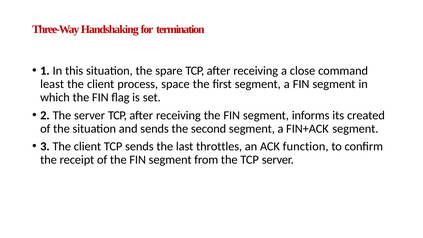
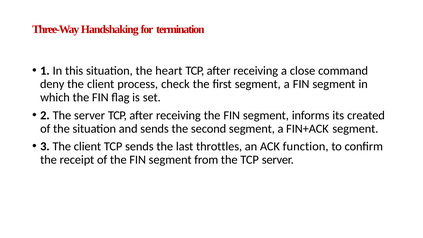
spare: spare -> heart
least: least -> deny
space: space -> check
